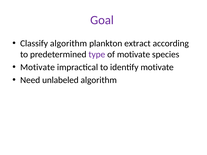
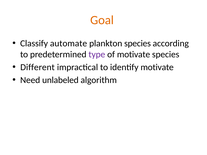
Goal colour: purple -> orange
Classify algorithm: algorithm -> automate
plankton extract: extract -> species
Motivate at (38, 67): Motivate -> Different
